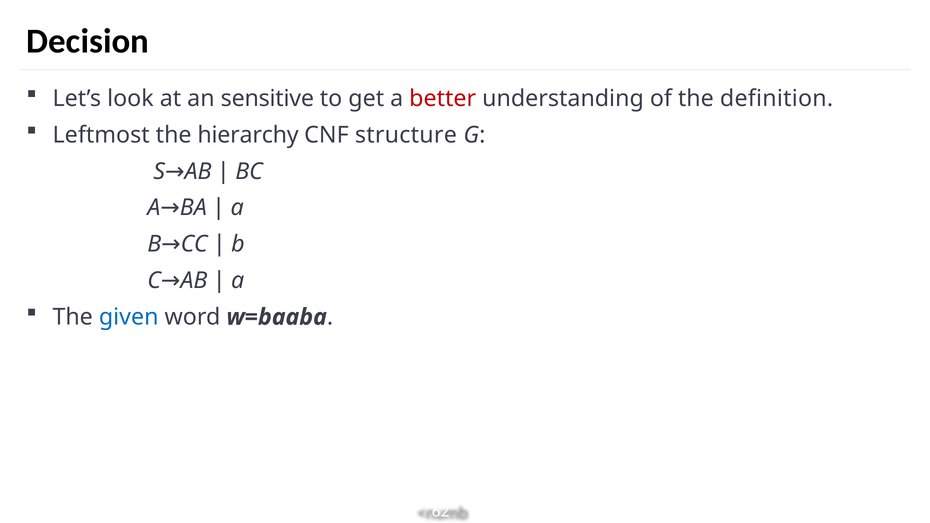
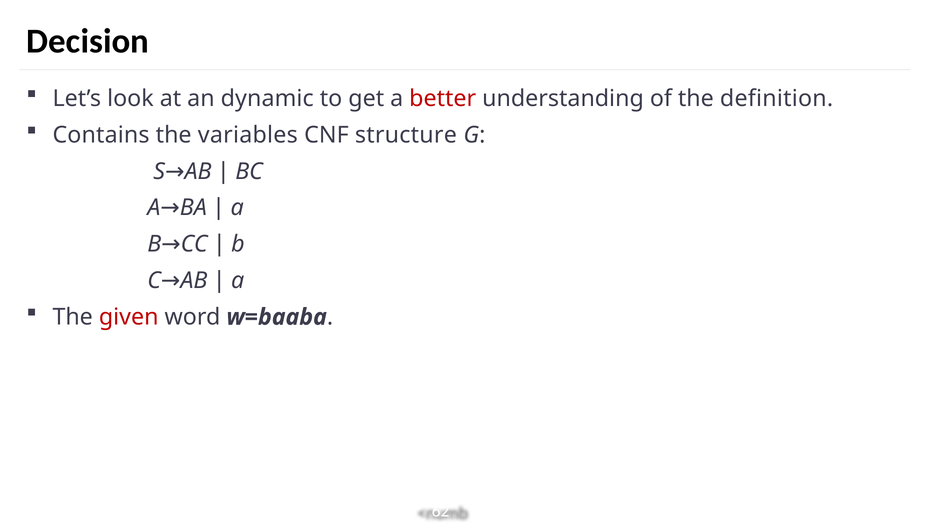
sensitive: sensitive -> dynamic
Leftmost: Leftmost -> Contains
hierarchy: hierarchy -> variables
given colour: blue -> red
